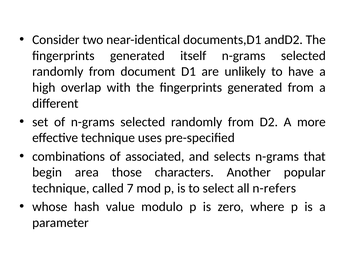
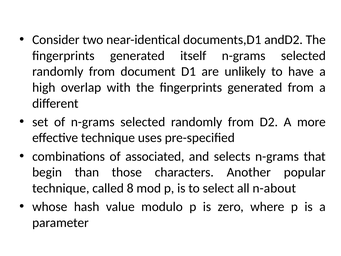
area: area -> than
7: 7 -> 8
n-refers: n-refers -> n-about
